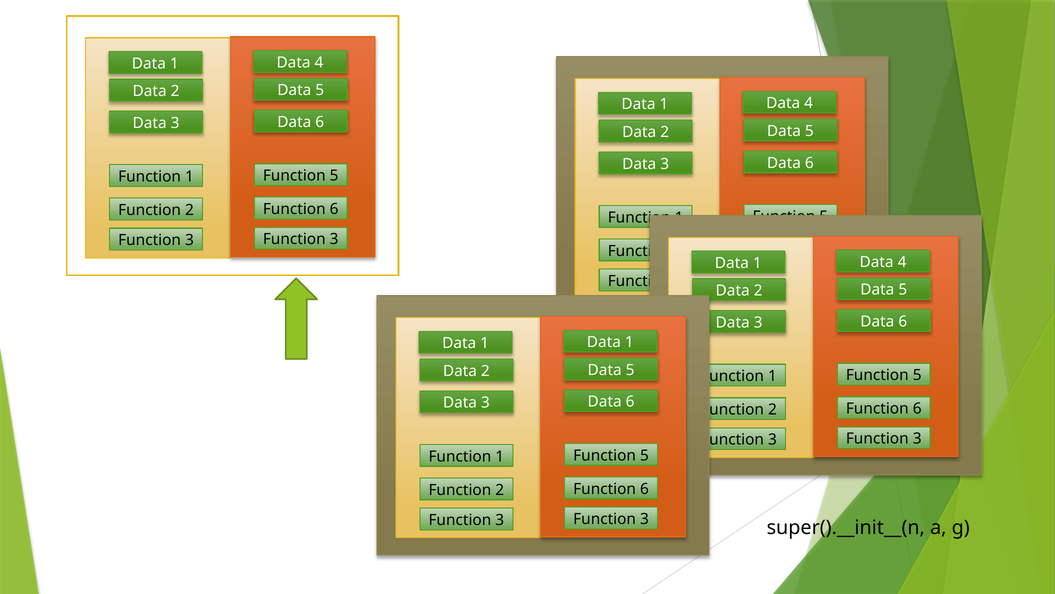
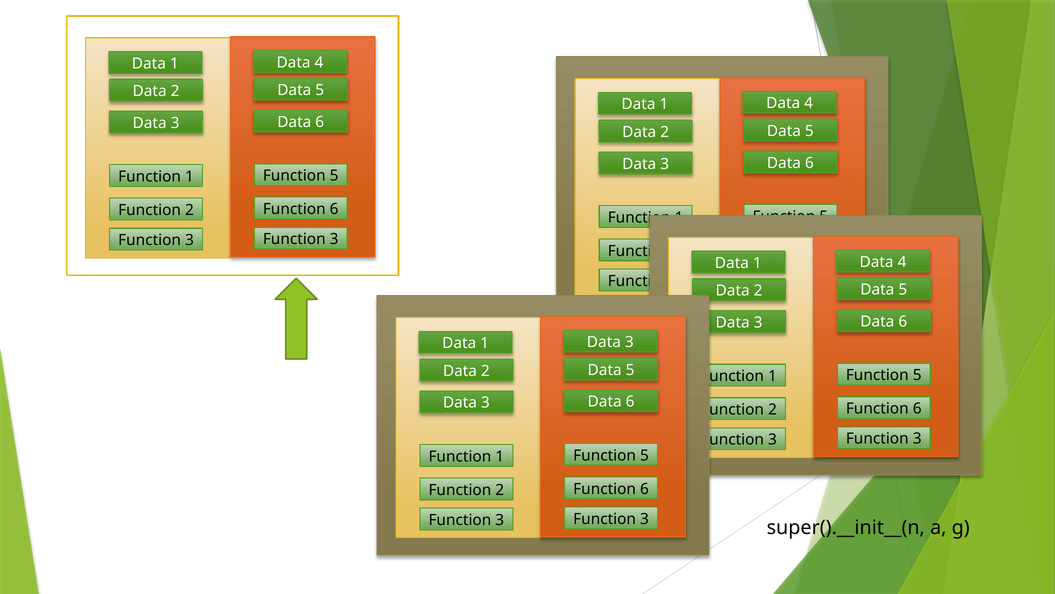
1 at (629, 342): 1 -> 3
